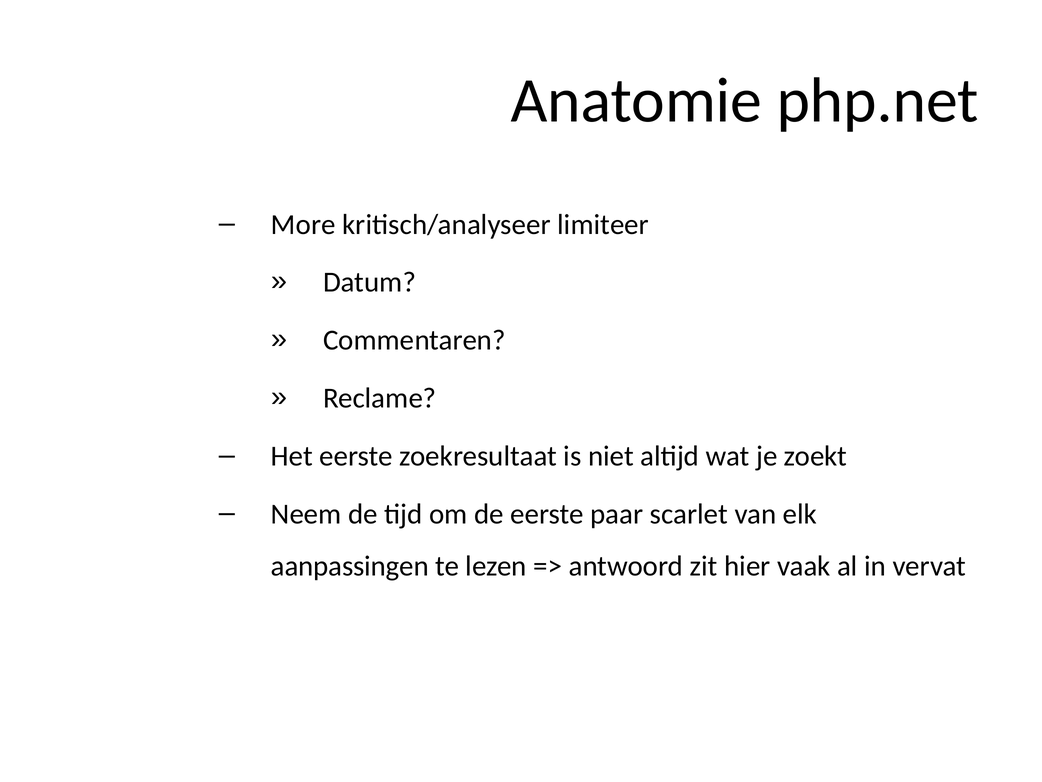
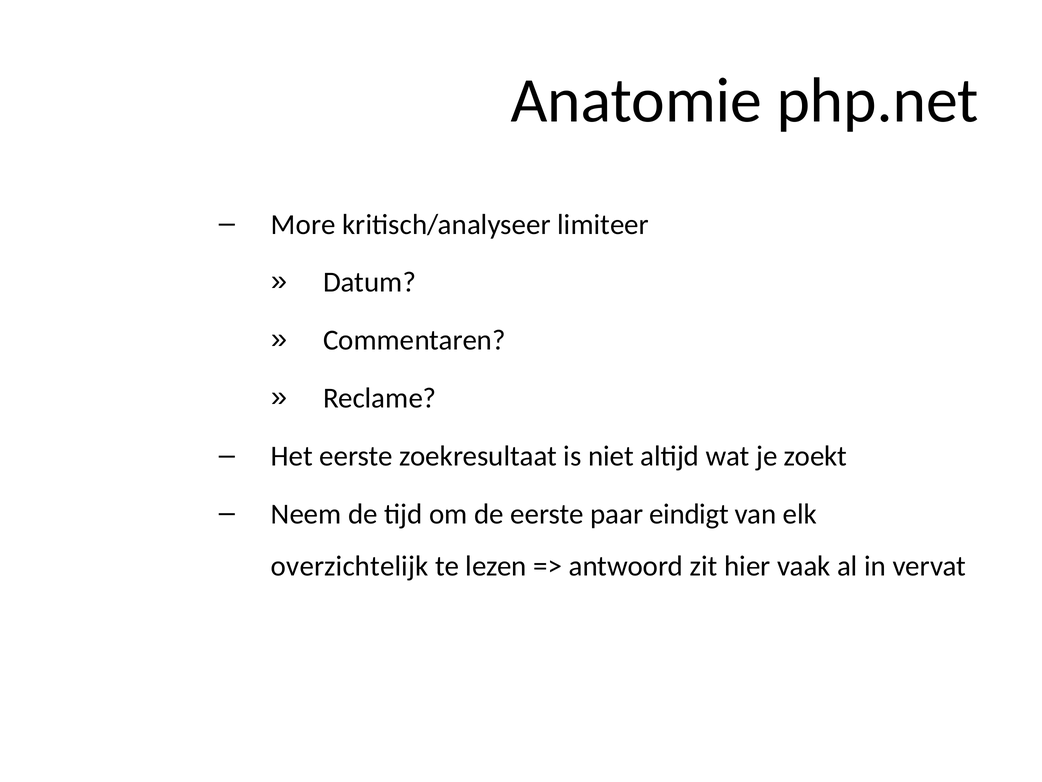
scarlet: scarlet -> eindigt
aanpassingen: aanpassingen -> overzichtelijk
